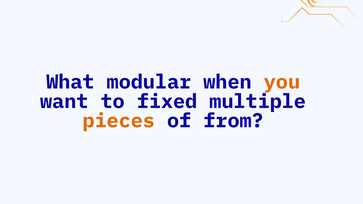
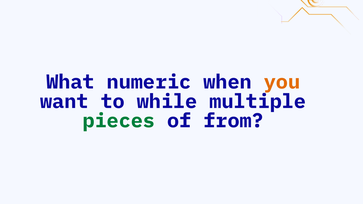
modular: modular -> numeric
fixed: fixed -> while
pieces colour: orange -> green
